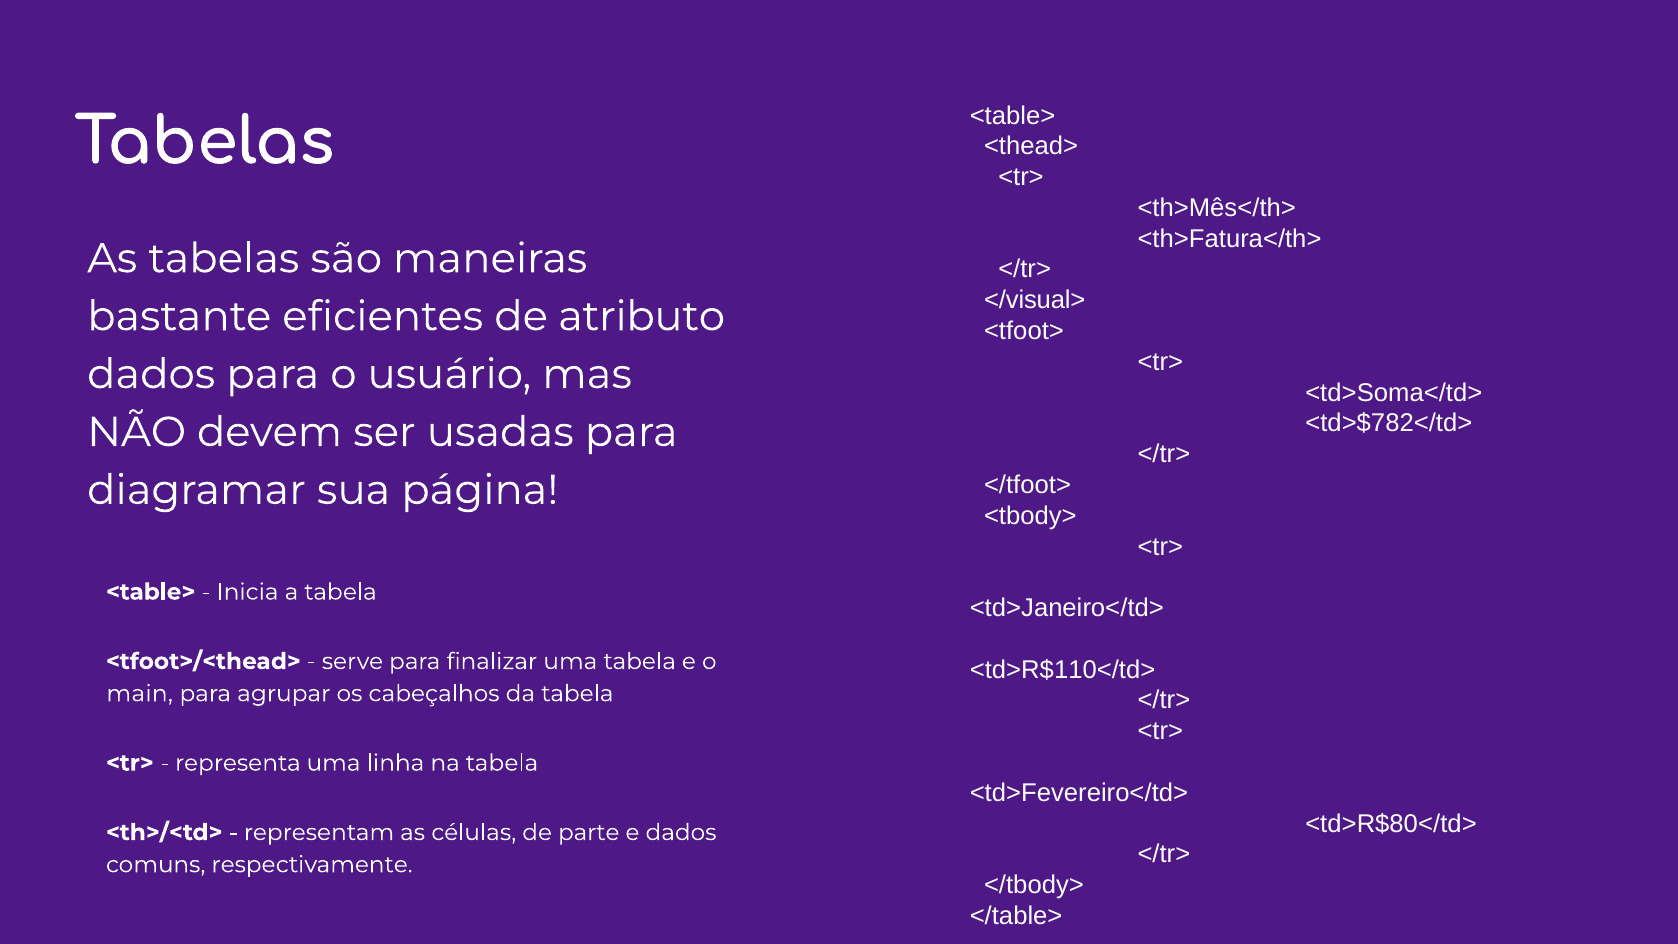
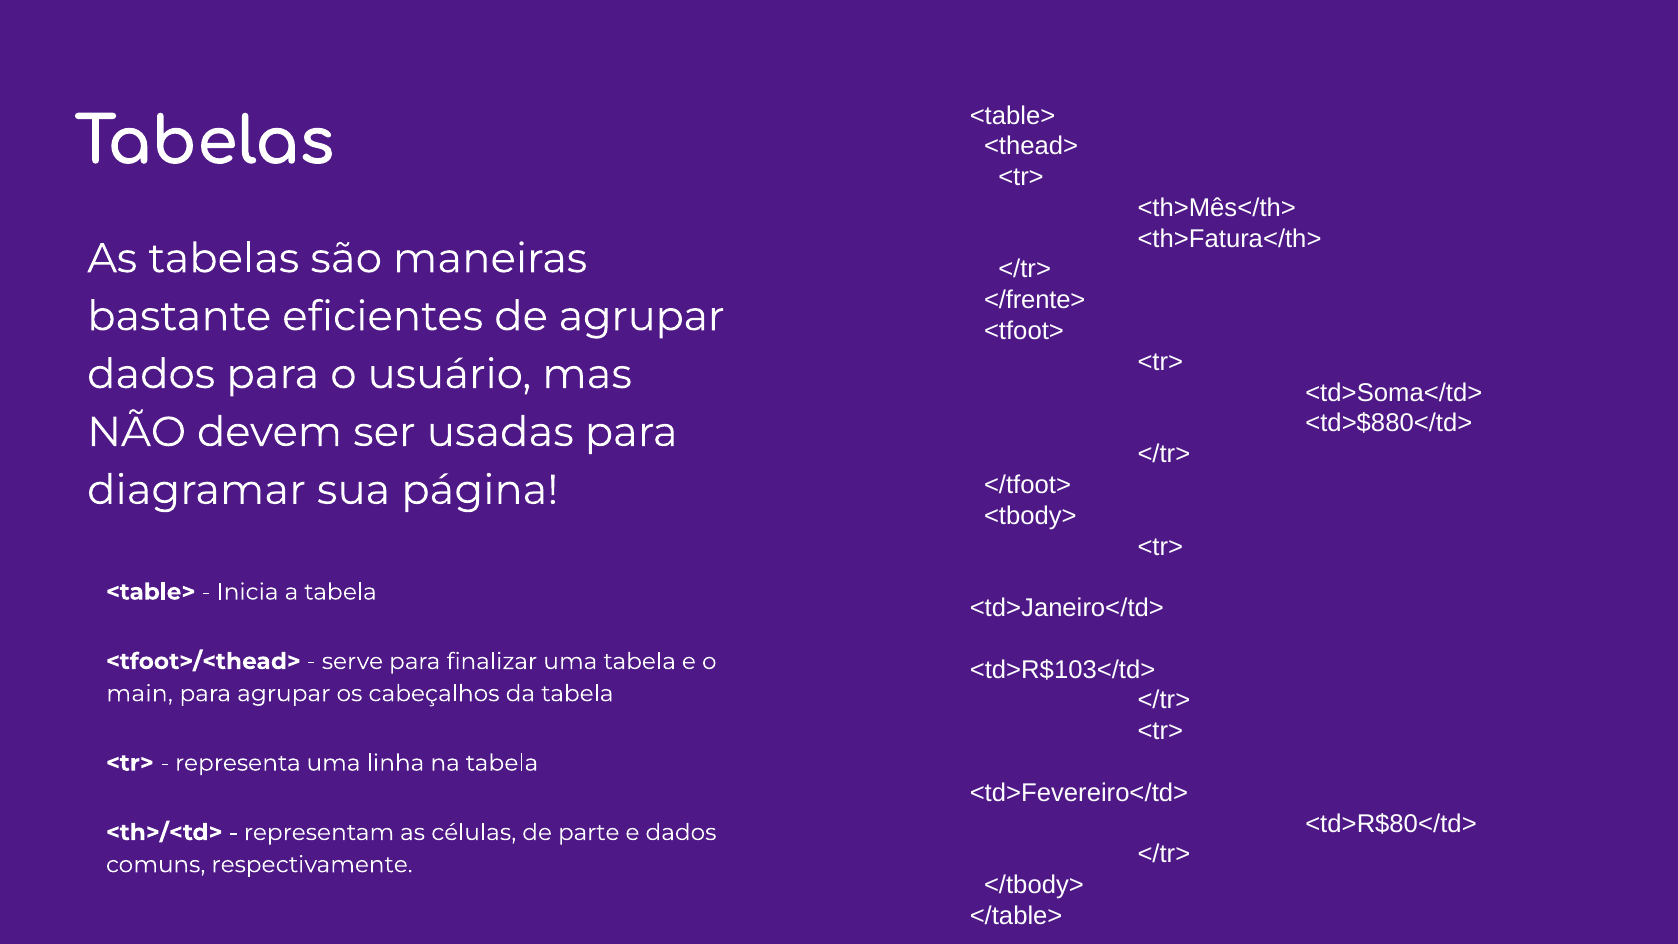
</visual>: </visual> -> </frente>
de atributo: atributo -> agrupar
<td>$782</td>: <td>$782</td> -> <td>$880</td>
<td>R$110</td>: <td>R$110</td> -> <td>R$103</td>
